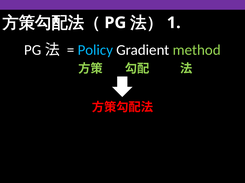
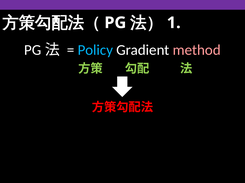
method colour: light green -> pink
